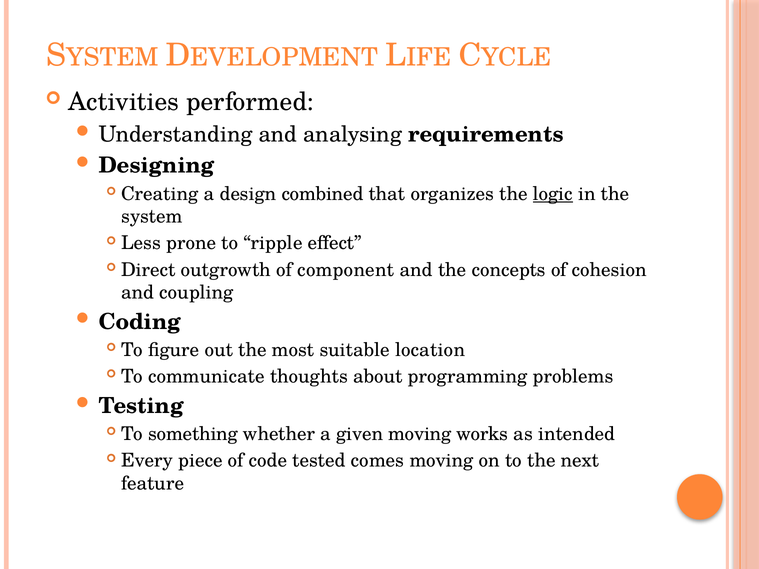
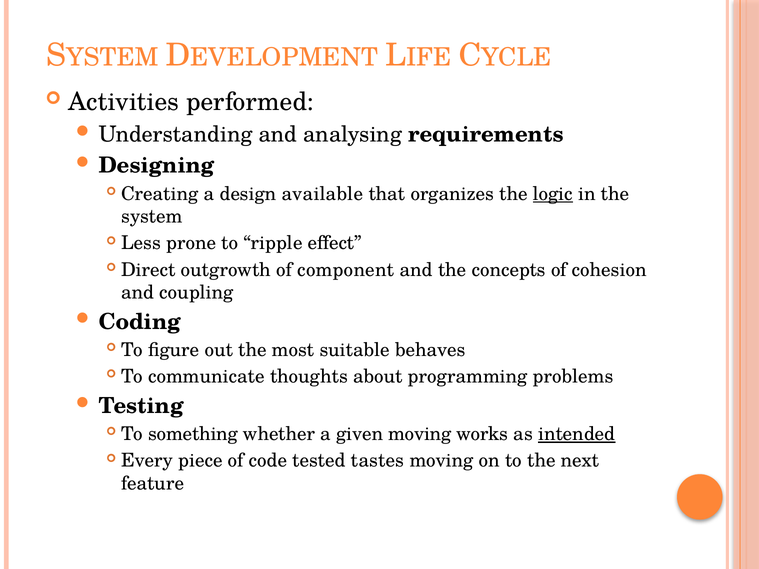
combined: combined -> available
location: location -> behaves
intended underline: none -> present
comes: comes -> tastes
